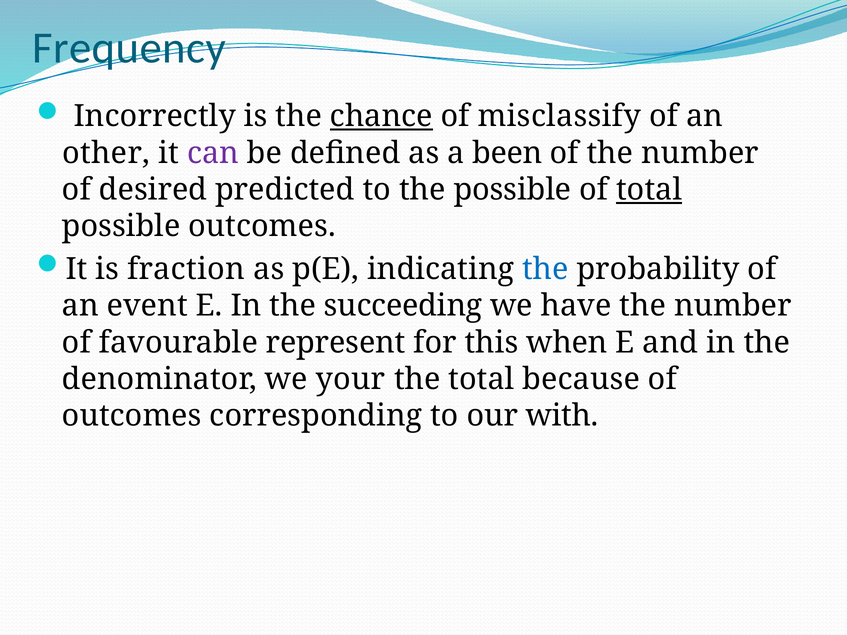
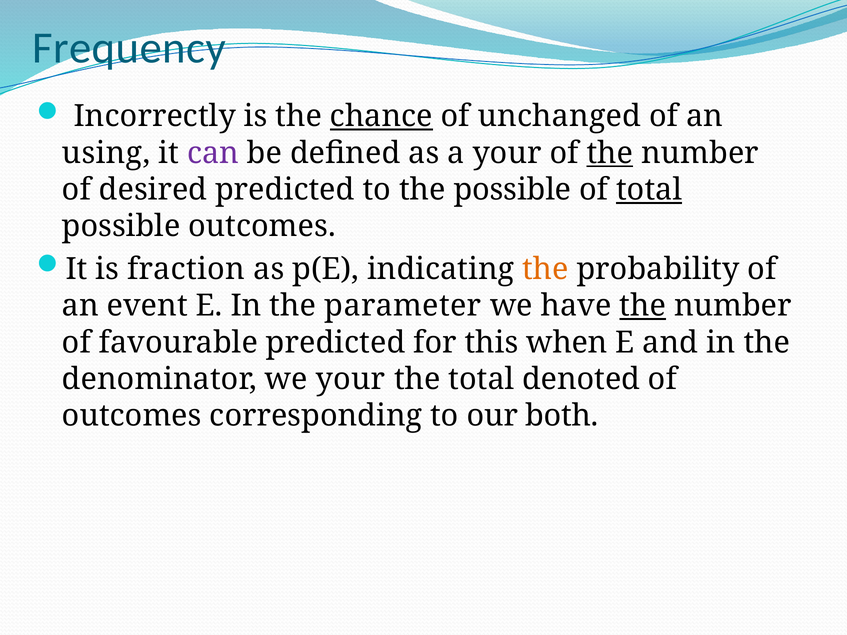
misclassify: misclassify -> unchanged
other: other -> using
a been: been -> your
the at (610, 153) underline: none -> present
the at (545, 269) colour: blue -> orange
succeeding: succeeding -> parameter
the at (643, 306) underline: none -> present
favourable represent: represent -> predicted
because: because -> denoted
with: with -> both
